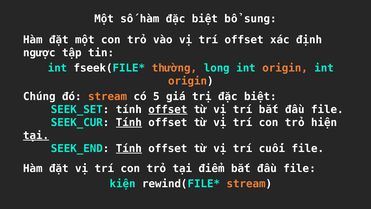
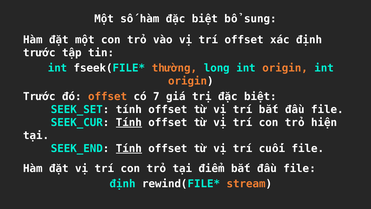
ngược at (39, 53): ngược -> trước
Chúng at (39, 96): Chúng -> Trước
đó stream: stream -> offset
5: 5 -> 7
offset at (168, 109) underline: present -> none
tại at (36, 135) underline: present -> none
kiện at (123, 184): kiện -> định
